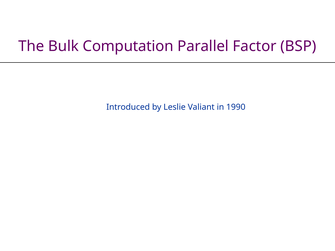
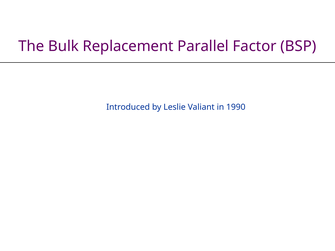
Computation: Computation -> Replacement
